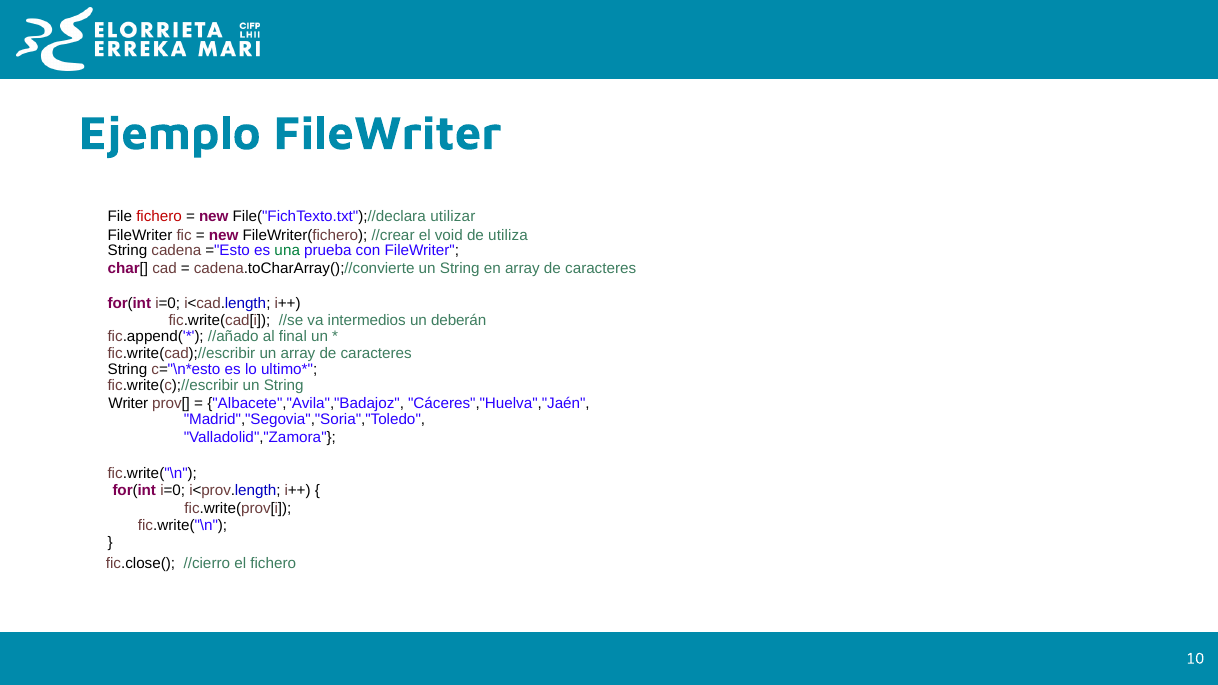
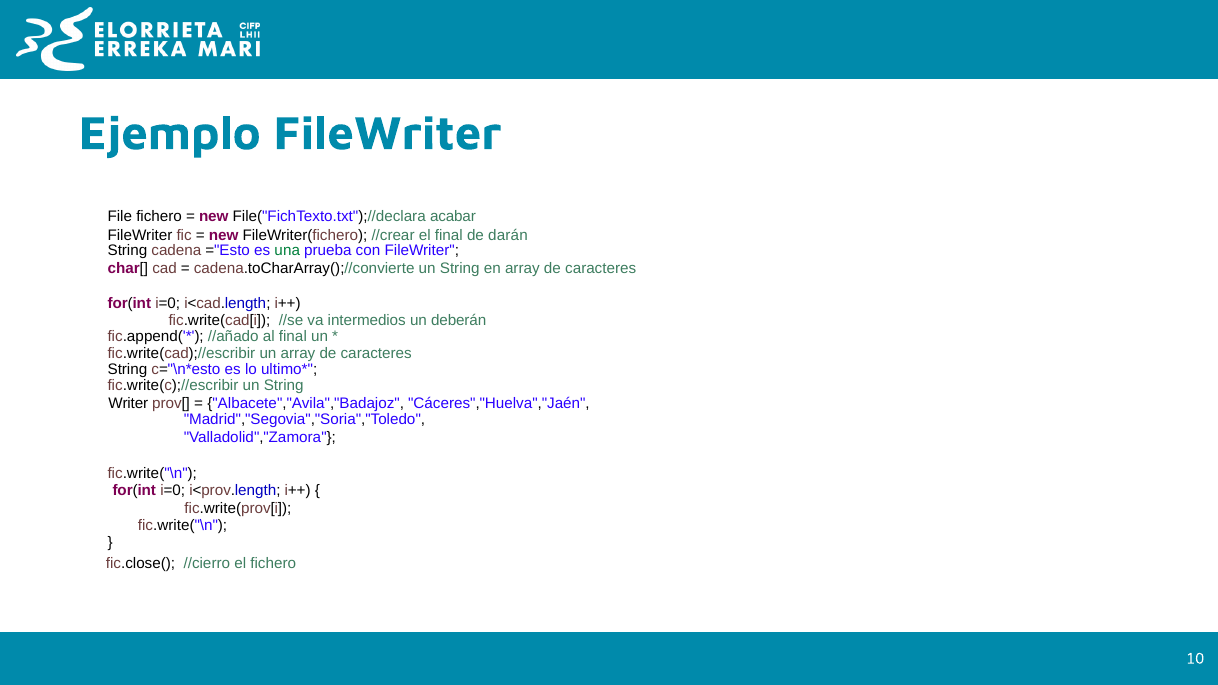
fichero at (159, 217) colour: red -> black
utilizar: utilizar -> acabar
el void: void -> final
utiliza: utiliza -> darán
